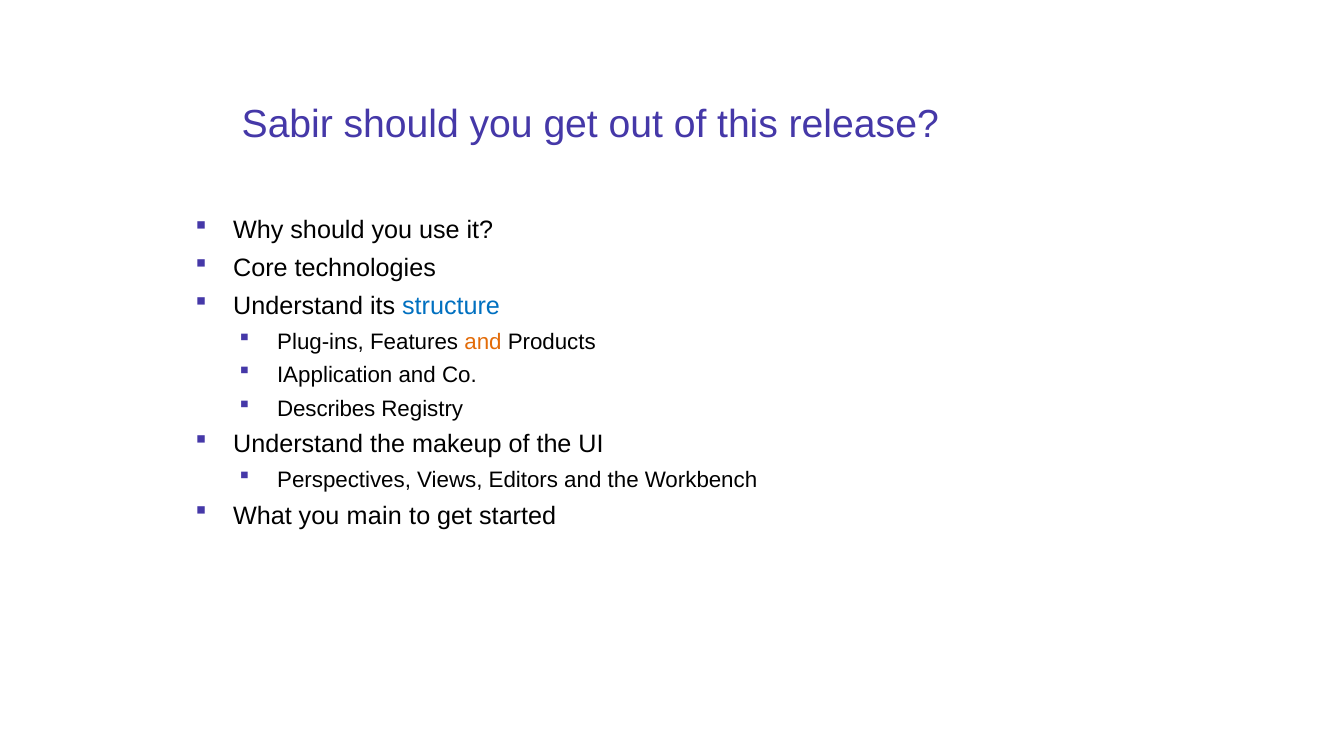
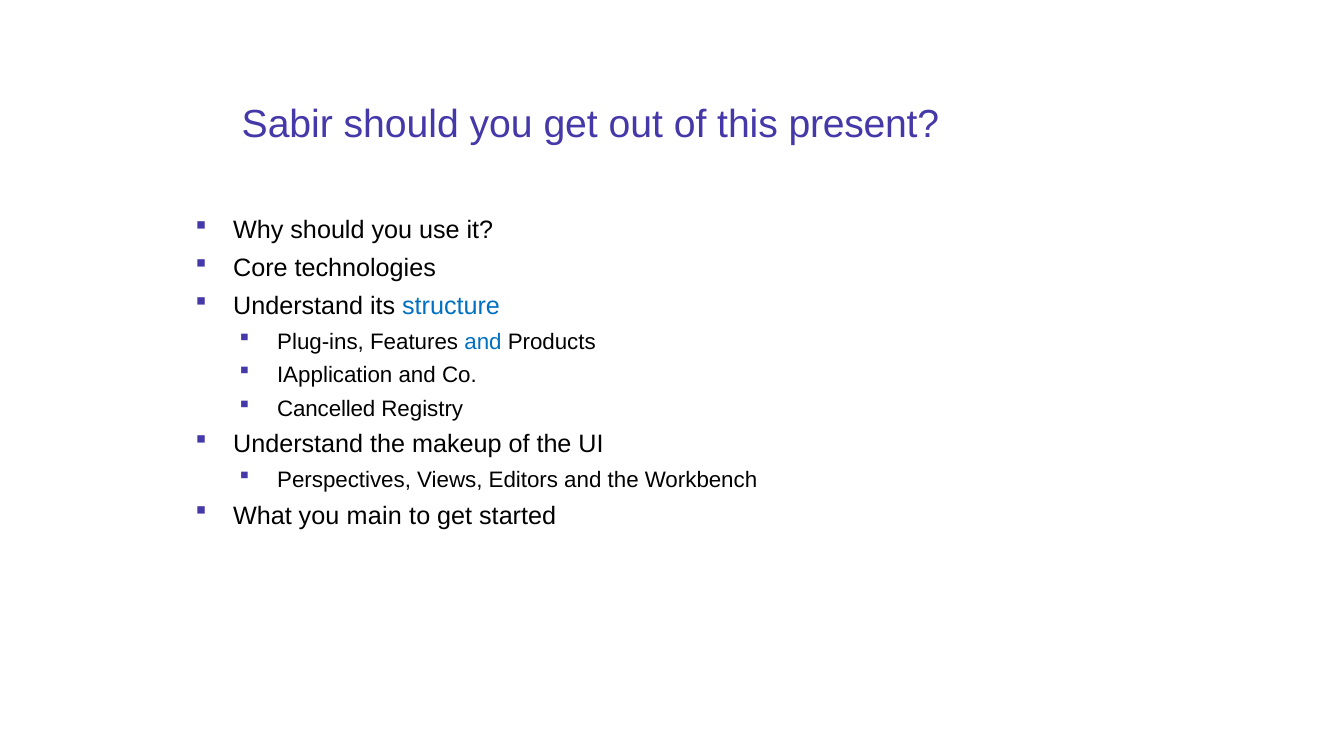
release: release -> present
and at (483, 342) colour: orange -> blue
Describes: Describes -> Cancelled
